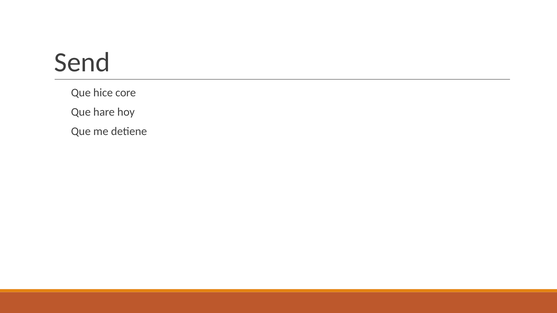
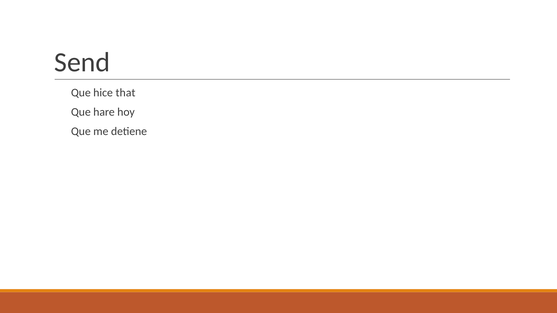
core: core -> that
